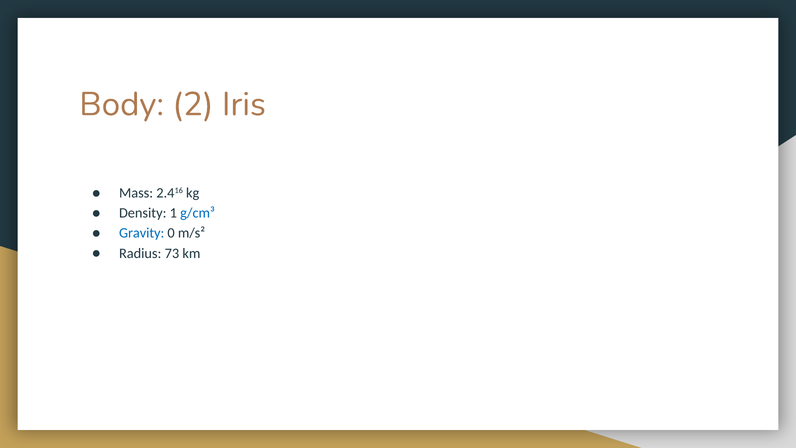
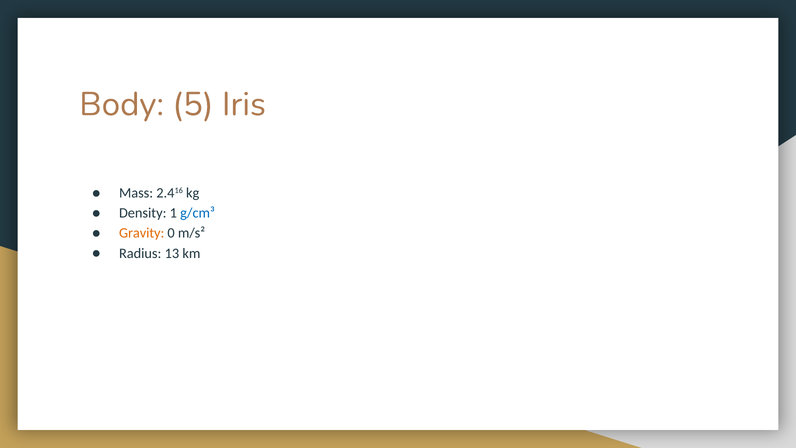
2: 2 -> 5
Gravity colour: blue -> orange
73: 73 -> 13
